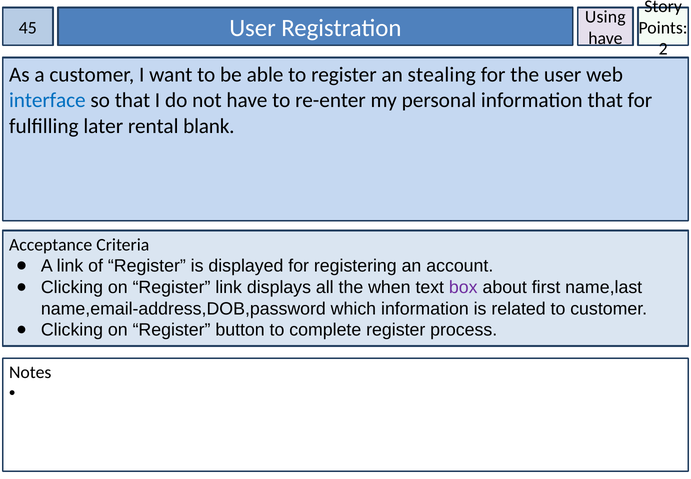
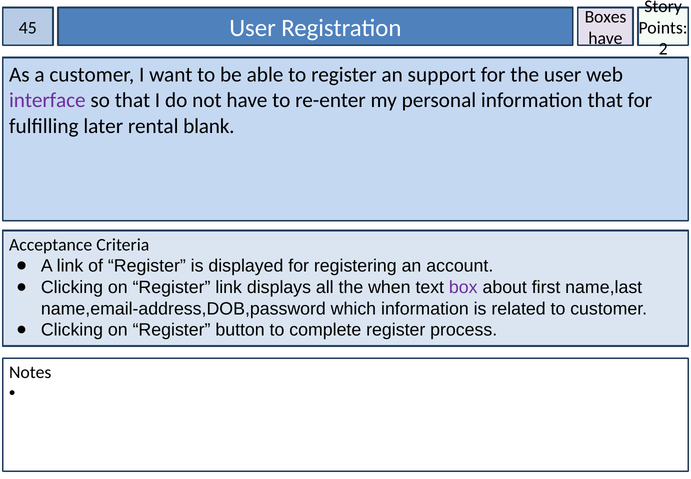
Using: Using -> Boxes
stealing: stealing -> support
interface colour: blue -> purple
